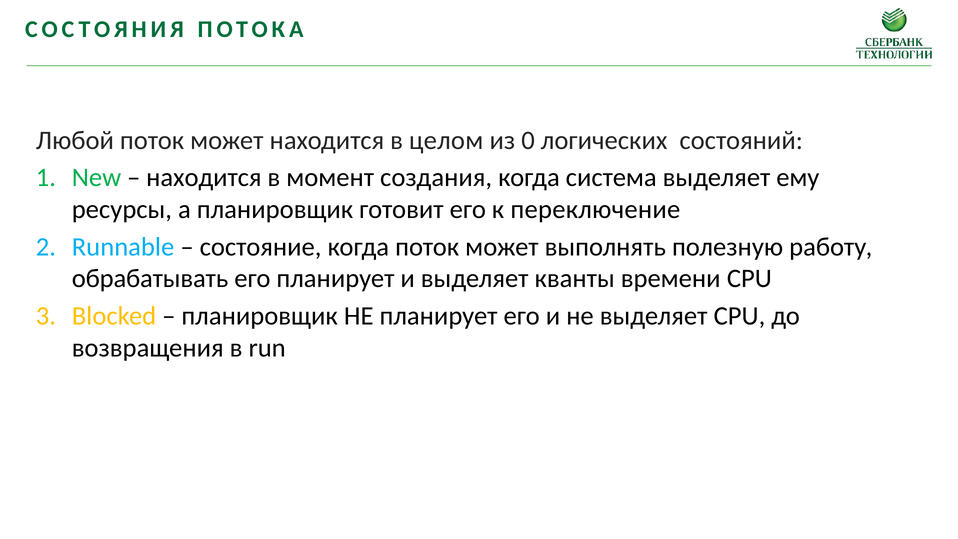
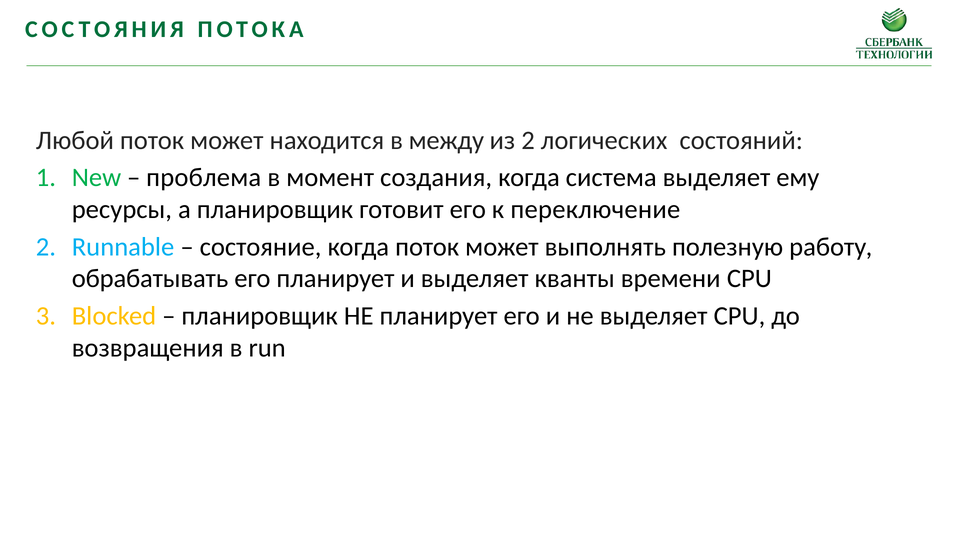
целом: целом -> между
из 0: 0 -> 2
находится at (204, 177): находится -> проблема
